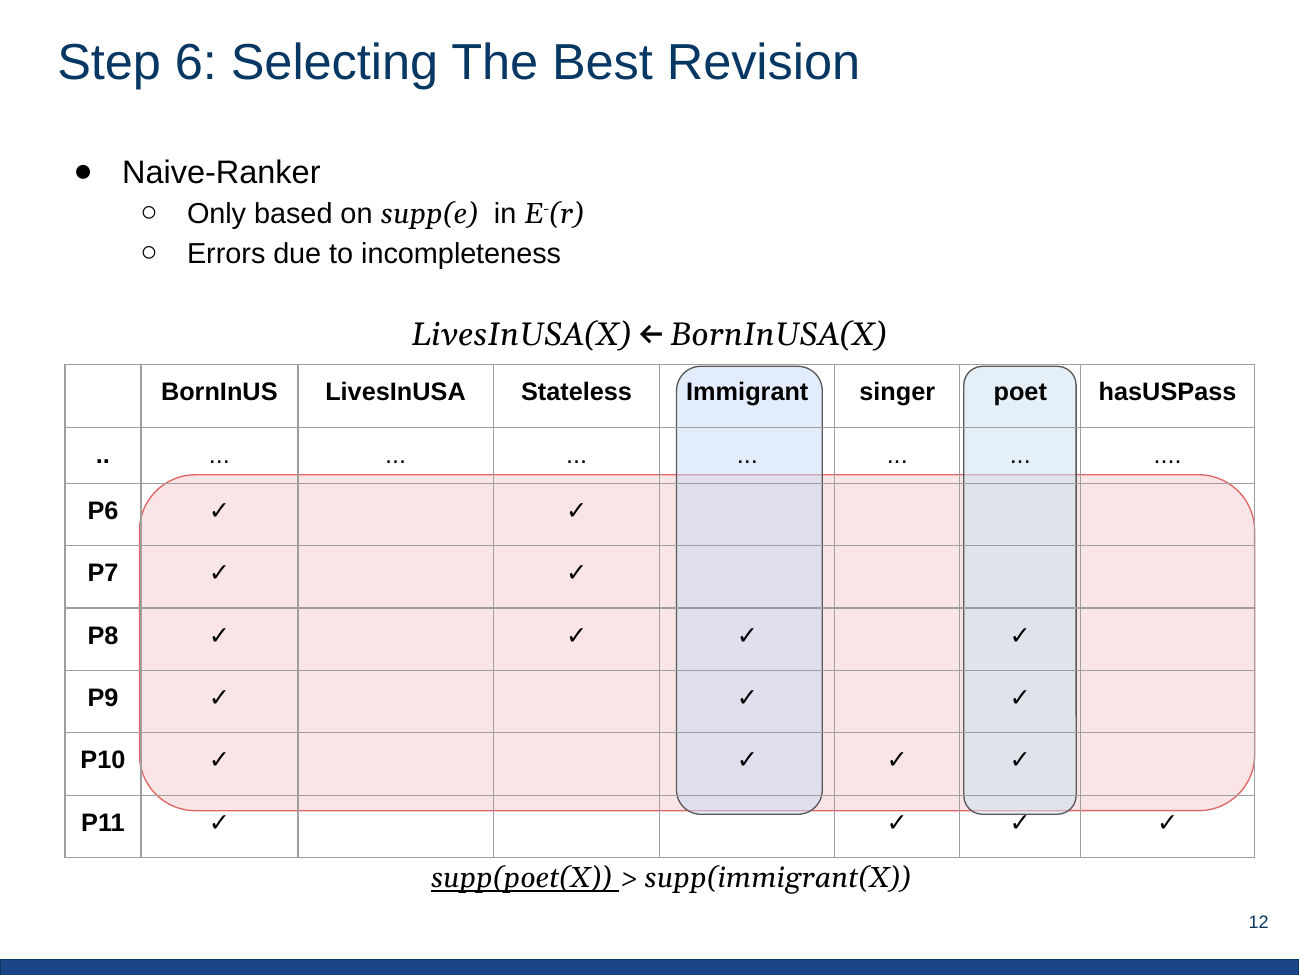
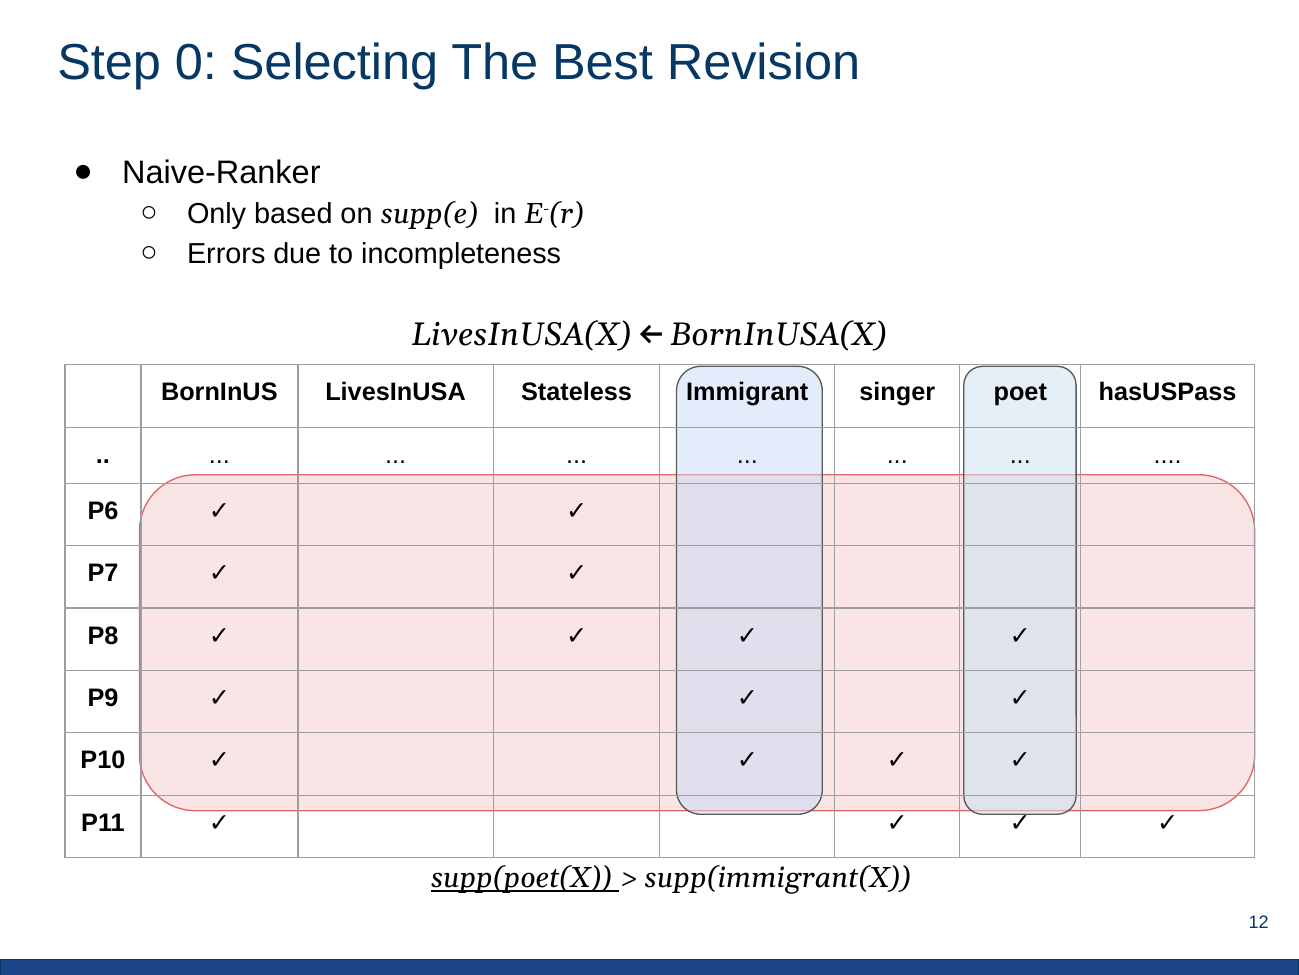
6: 6 -> 0
